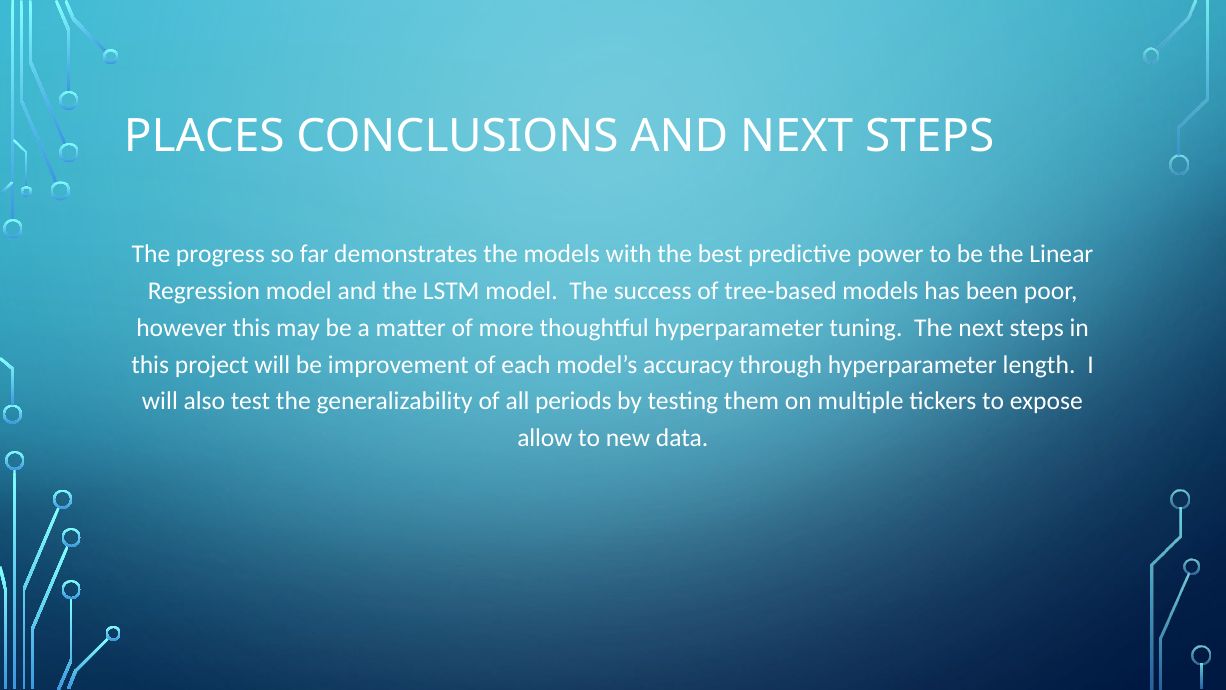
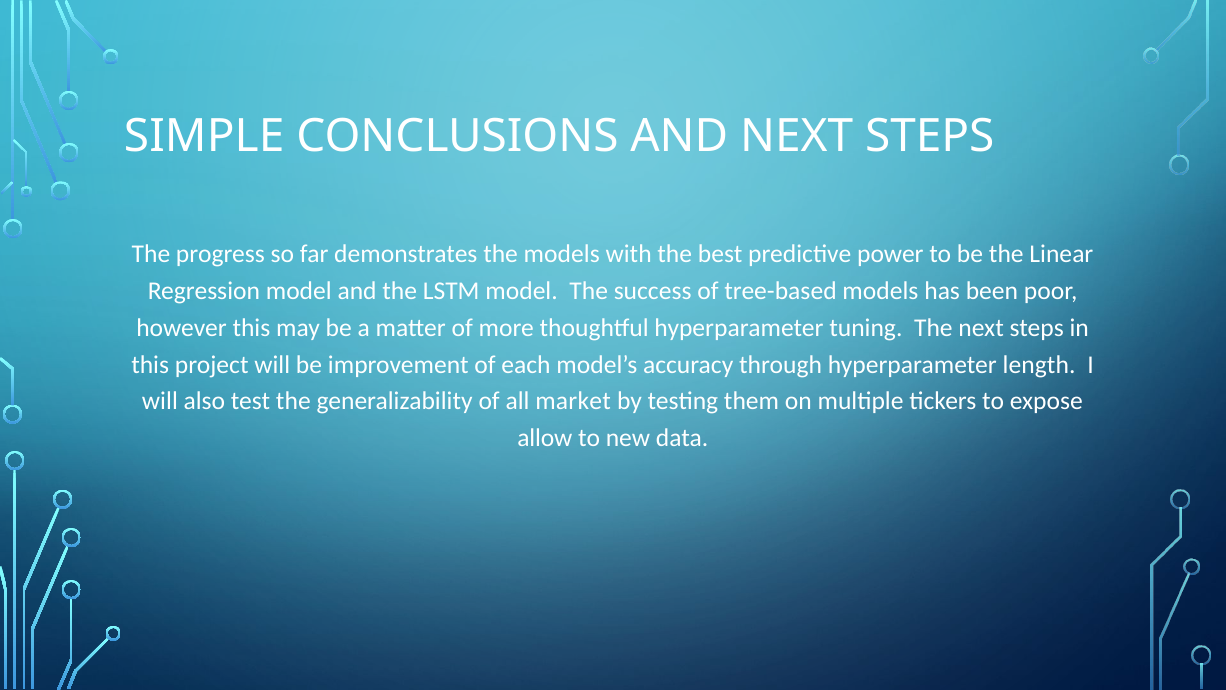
PLACES: PLACES -> SIMPLE
periods: periods -> market
